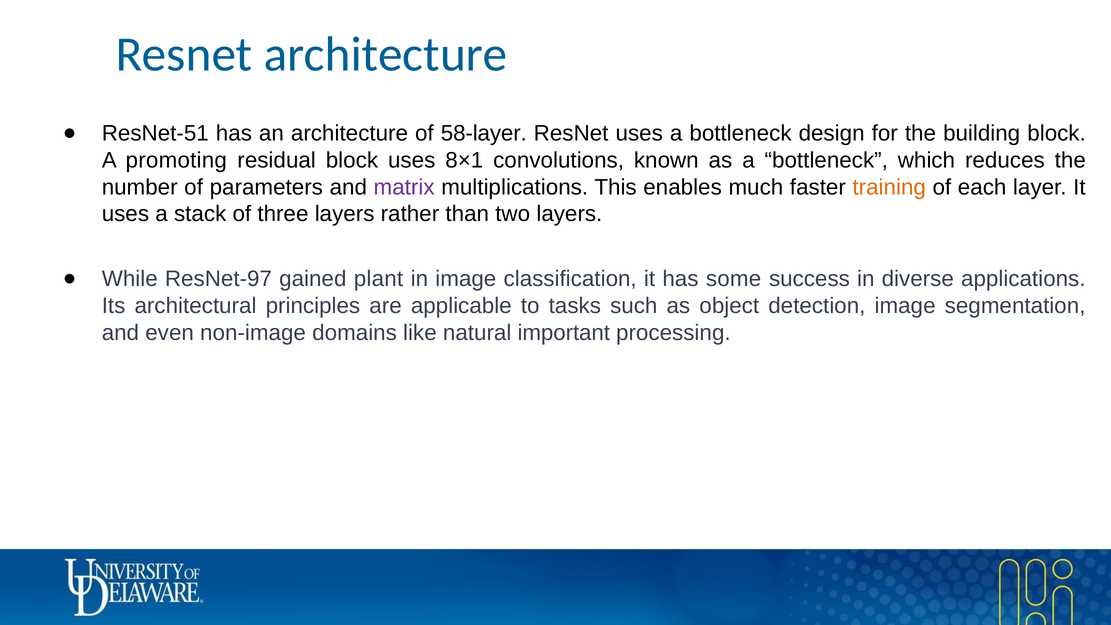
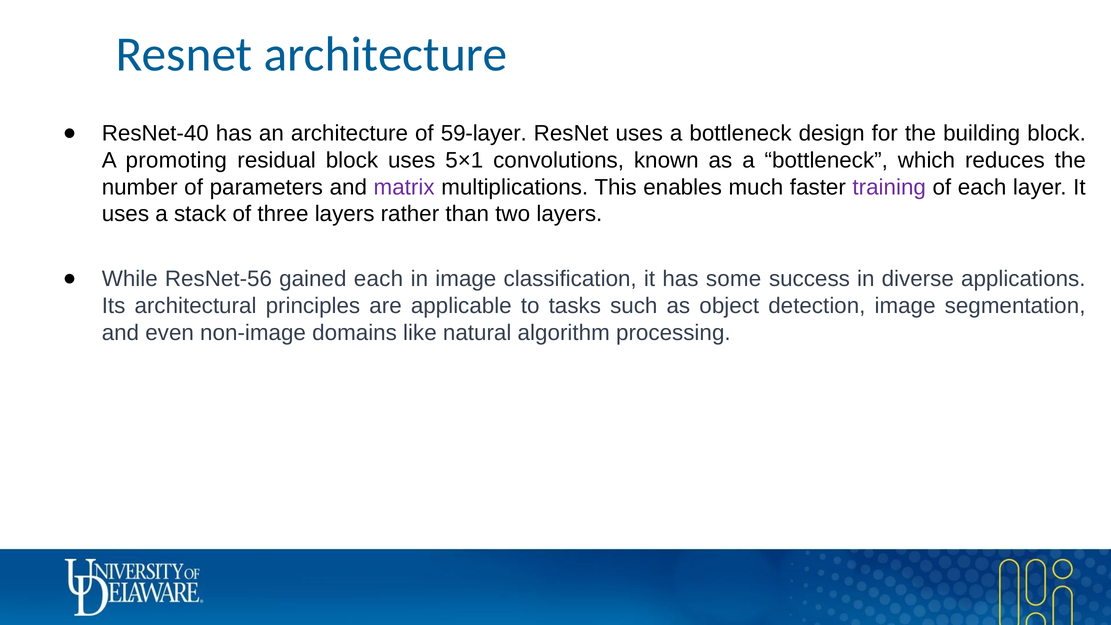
ResNet-51: ResNet-51 -> ResNet-40
58-layer: 58-layer -> 59-layer
8×1: 8×1 -> 5×1
training colour: orange -> purple
ResNet-97: ResNet-97 -> ResNet-56
gained plant: plant -> each
important: important -> algorithm
